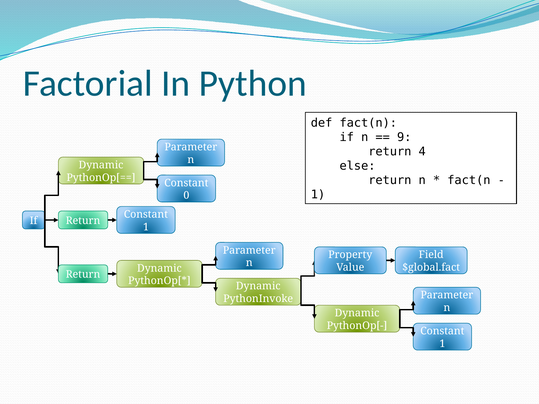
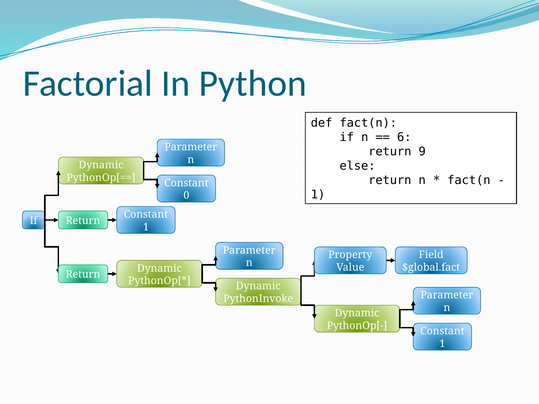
9: 9 -> 6
4: 4 -> 9
